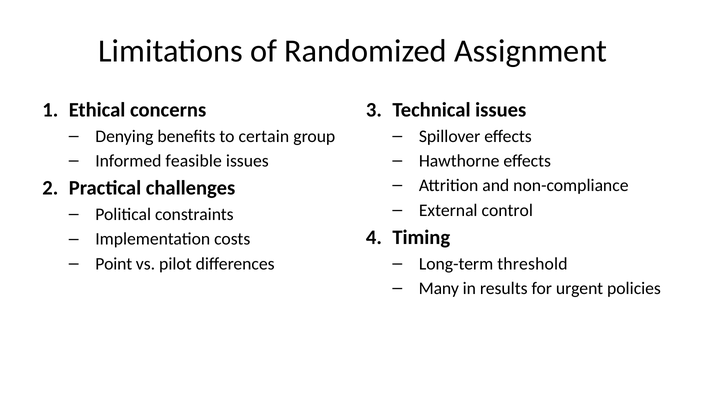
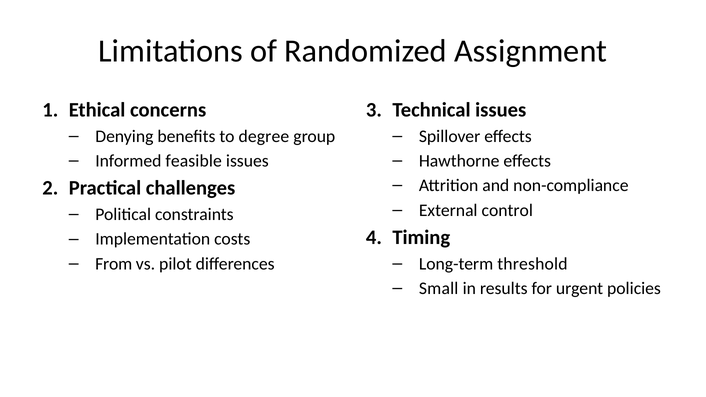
certain: certain -> degree
Point: Point -> From
Many: Many -> Small
